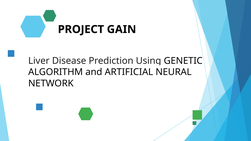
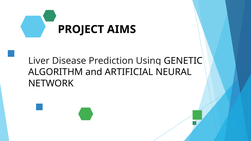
GAIN: GAIN -> AIMS
